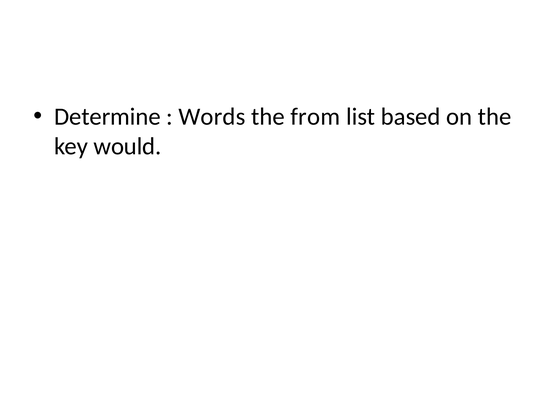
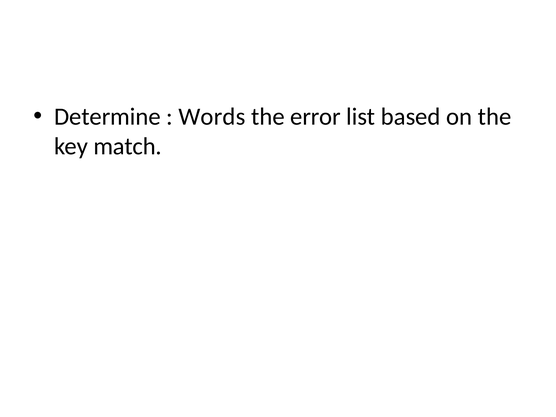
from: from -> error
would: would -> match
